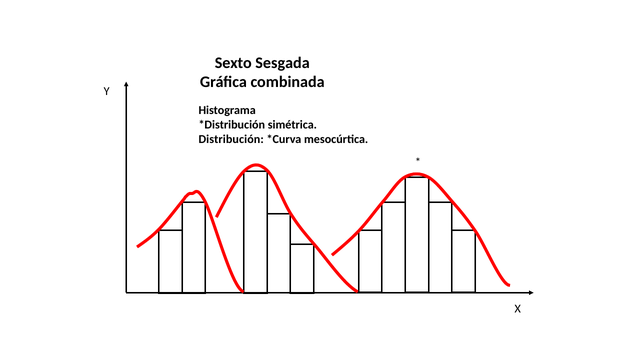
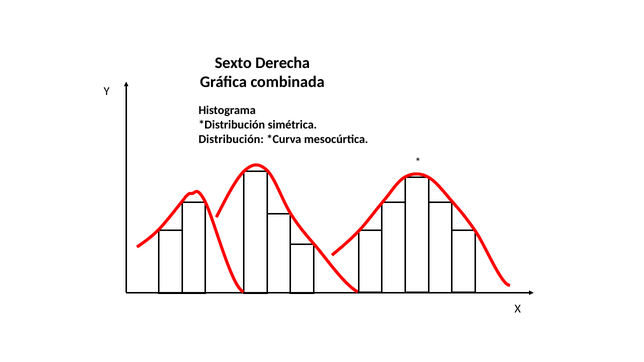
Sesgada: Sesgada -> Derecha
